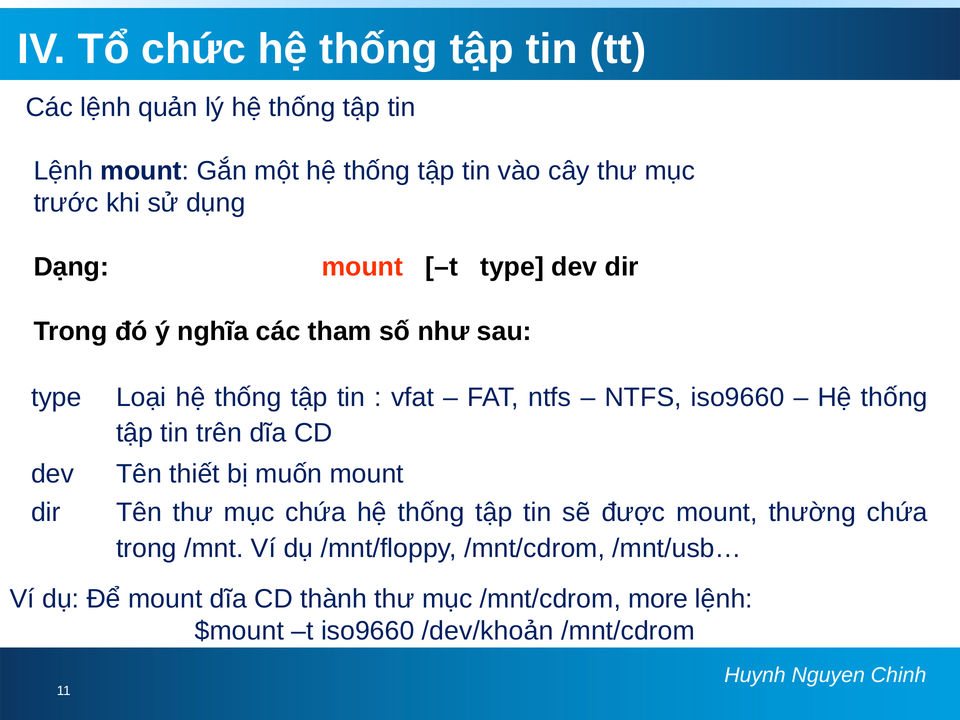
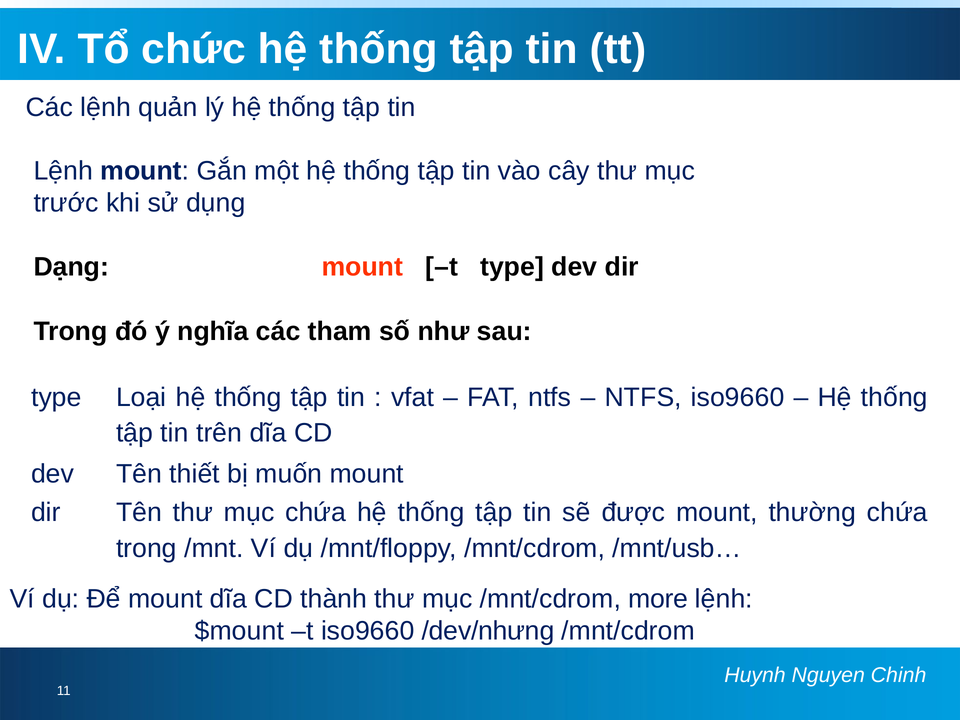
/dev/khoản: /dev/khoản -> /dev/nhưng
